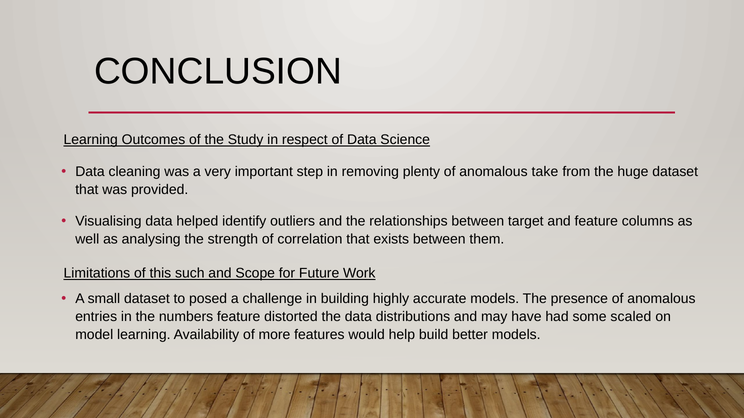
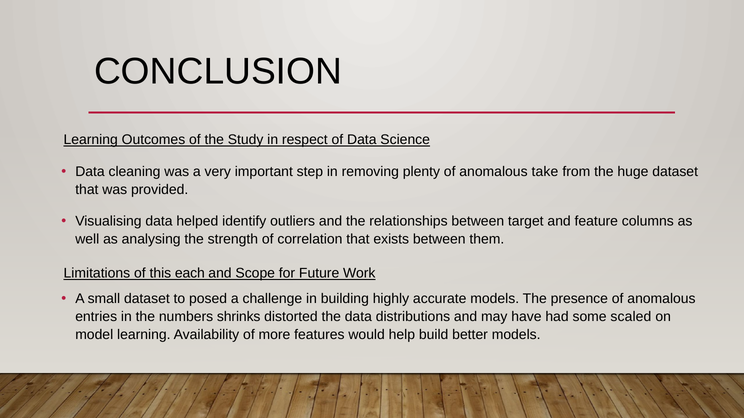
such: such -> each
numbers feature: feature -> shrinks
